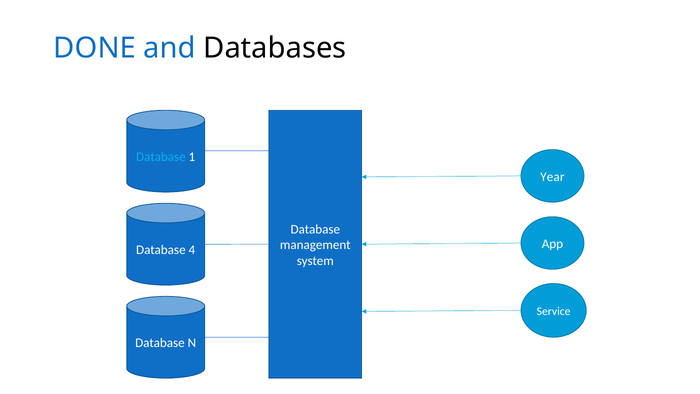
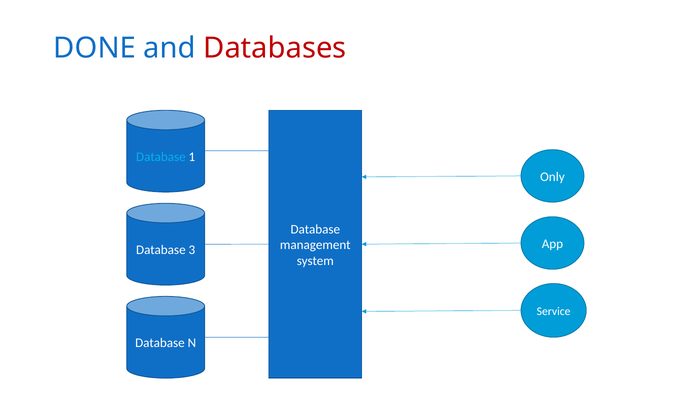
Databases colour: black -> red
Year: Year -> Only
4: 4 -> 3
